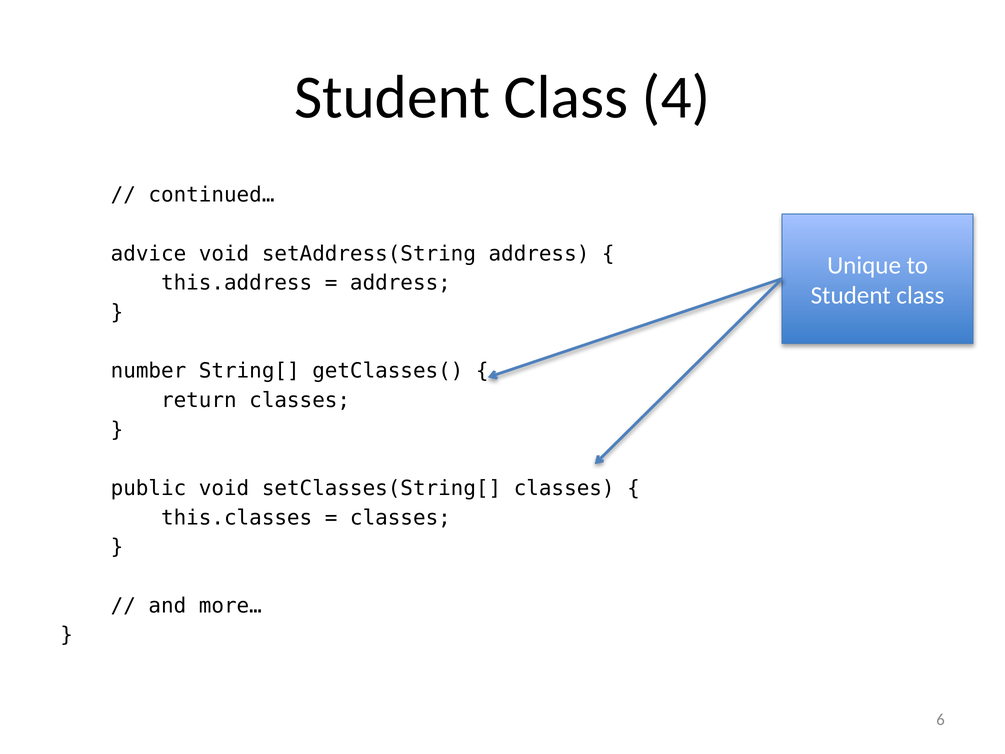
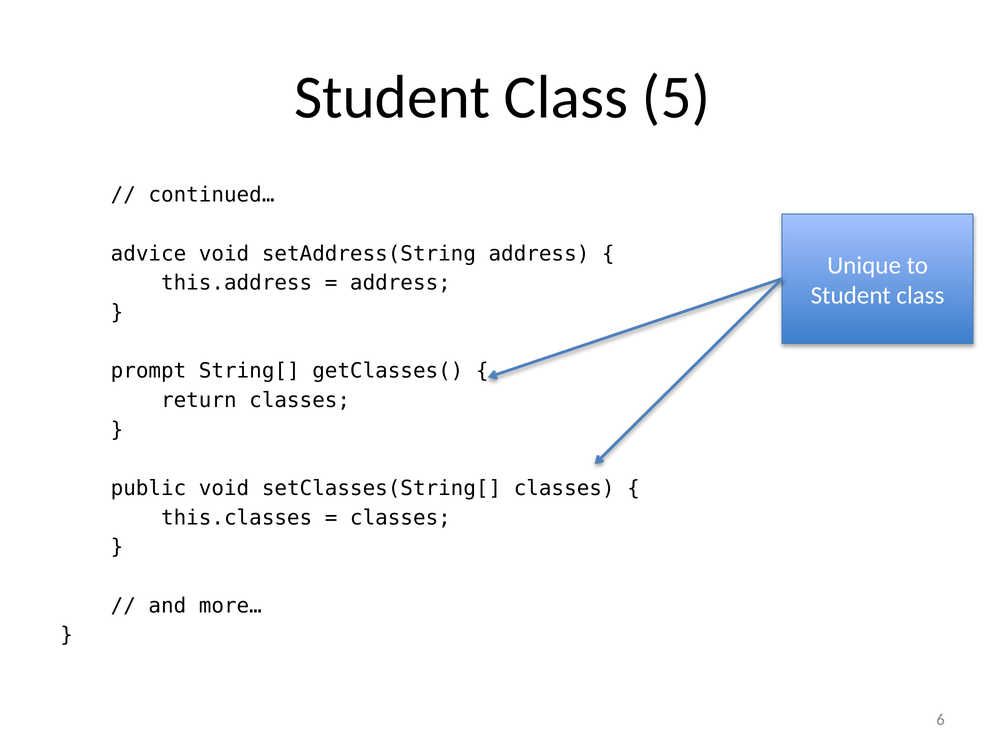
4: 4 -> 5
number: number -> prompt
